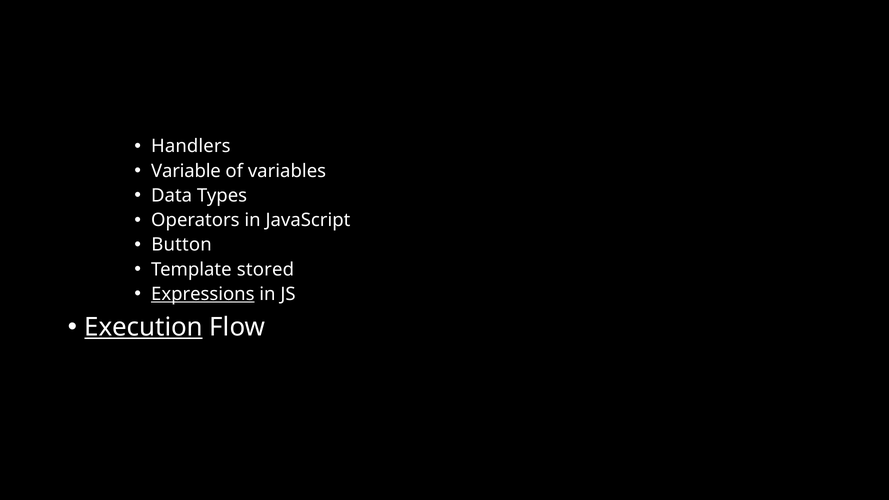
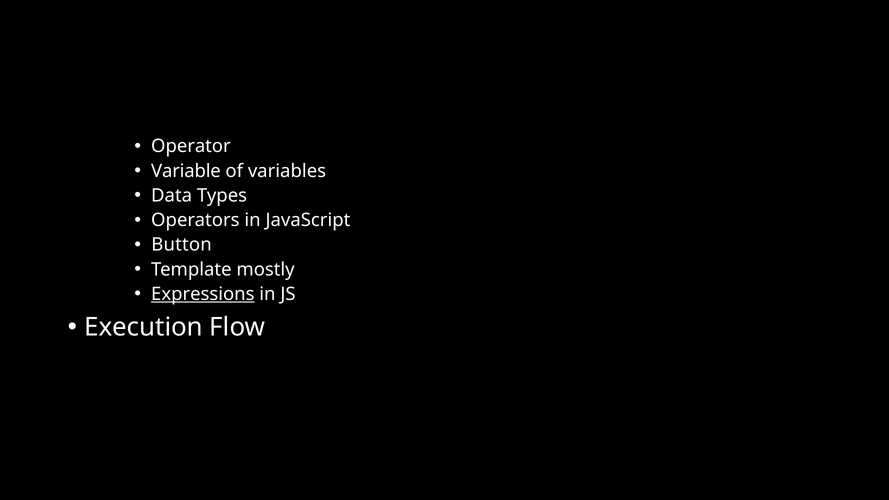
Handlers: Handlers -> Operator
stored: stored -> mostly
Execution underline: present -> none
